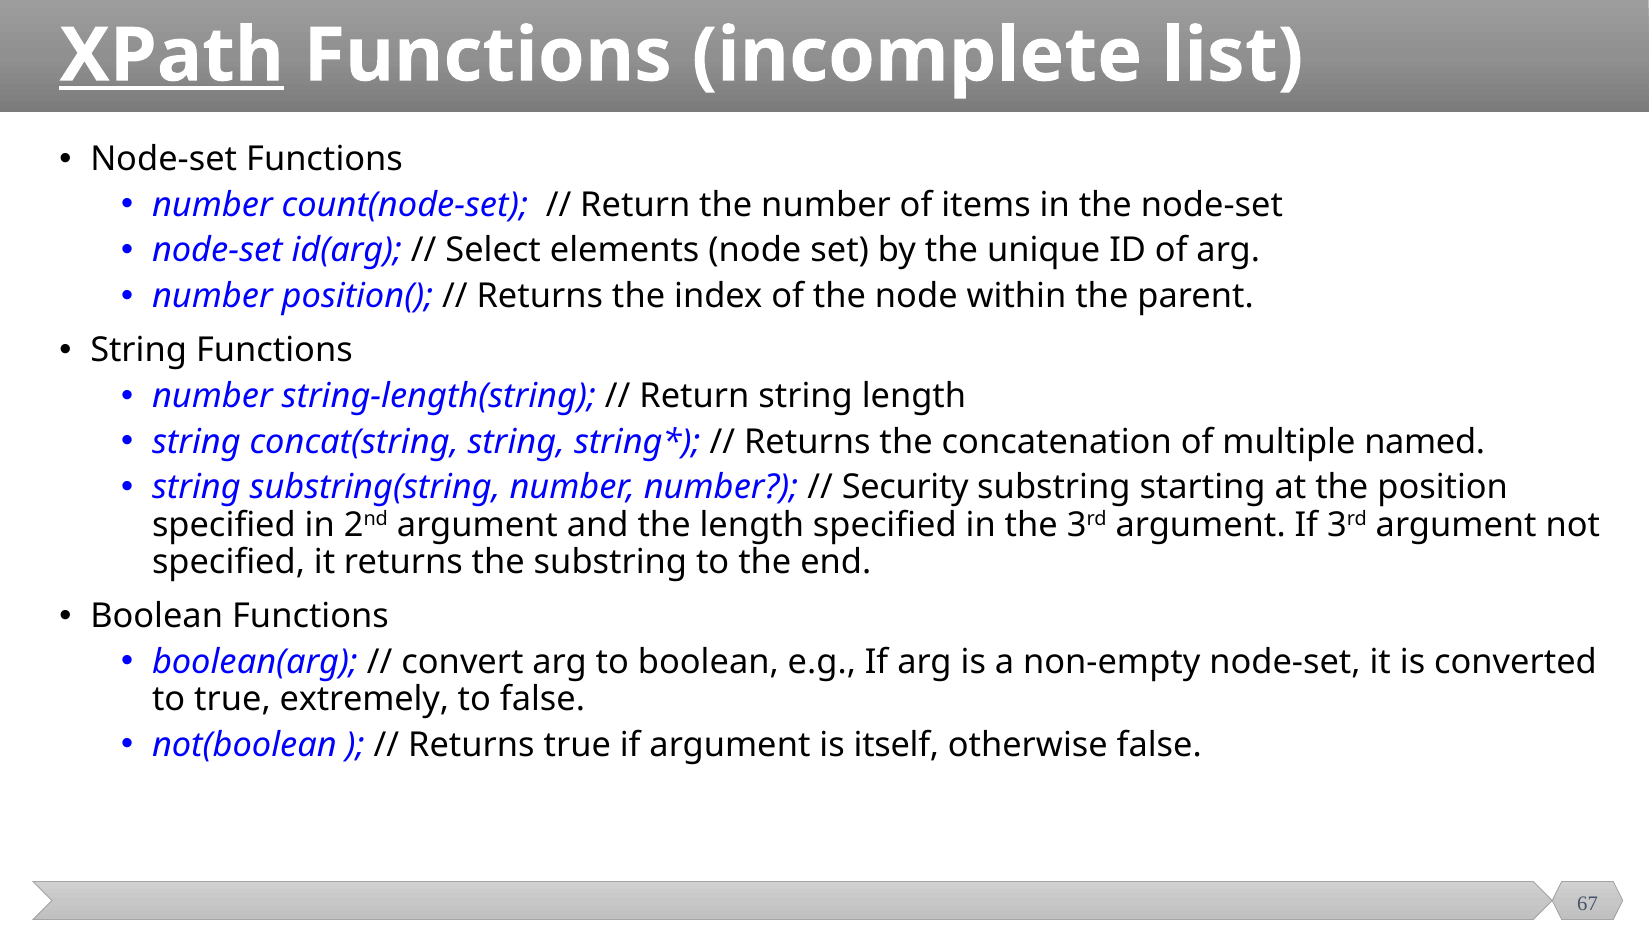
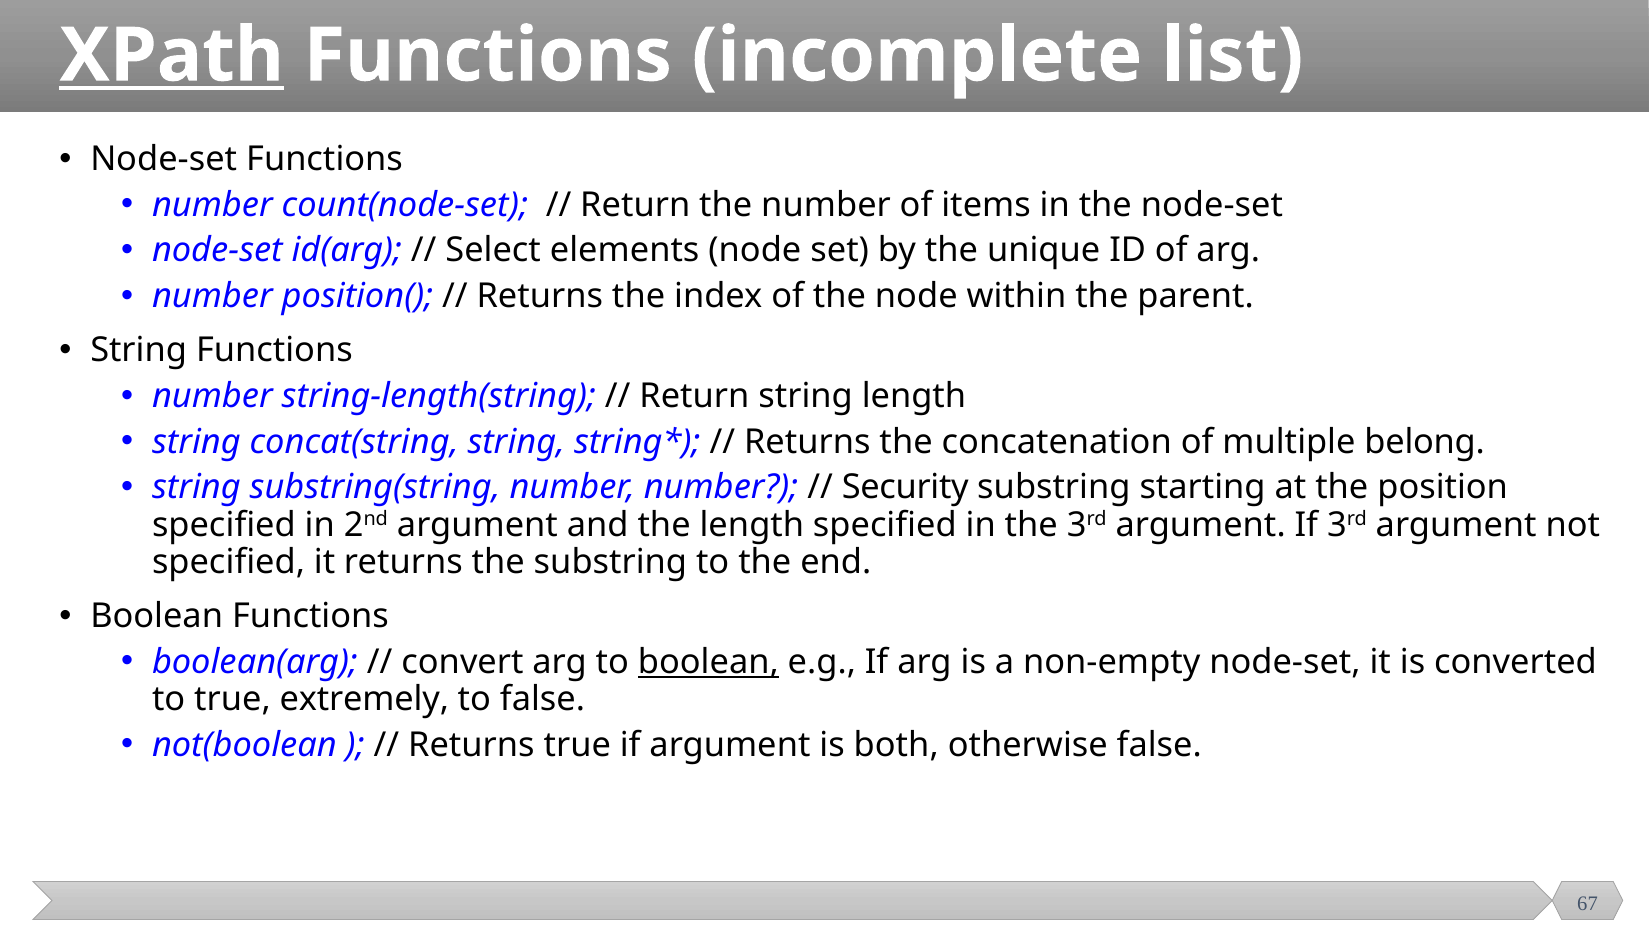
named: named -> belong
boolean at (708, 662) underline: none -> present
itself: itself -> both
